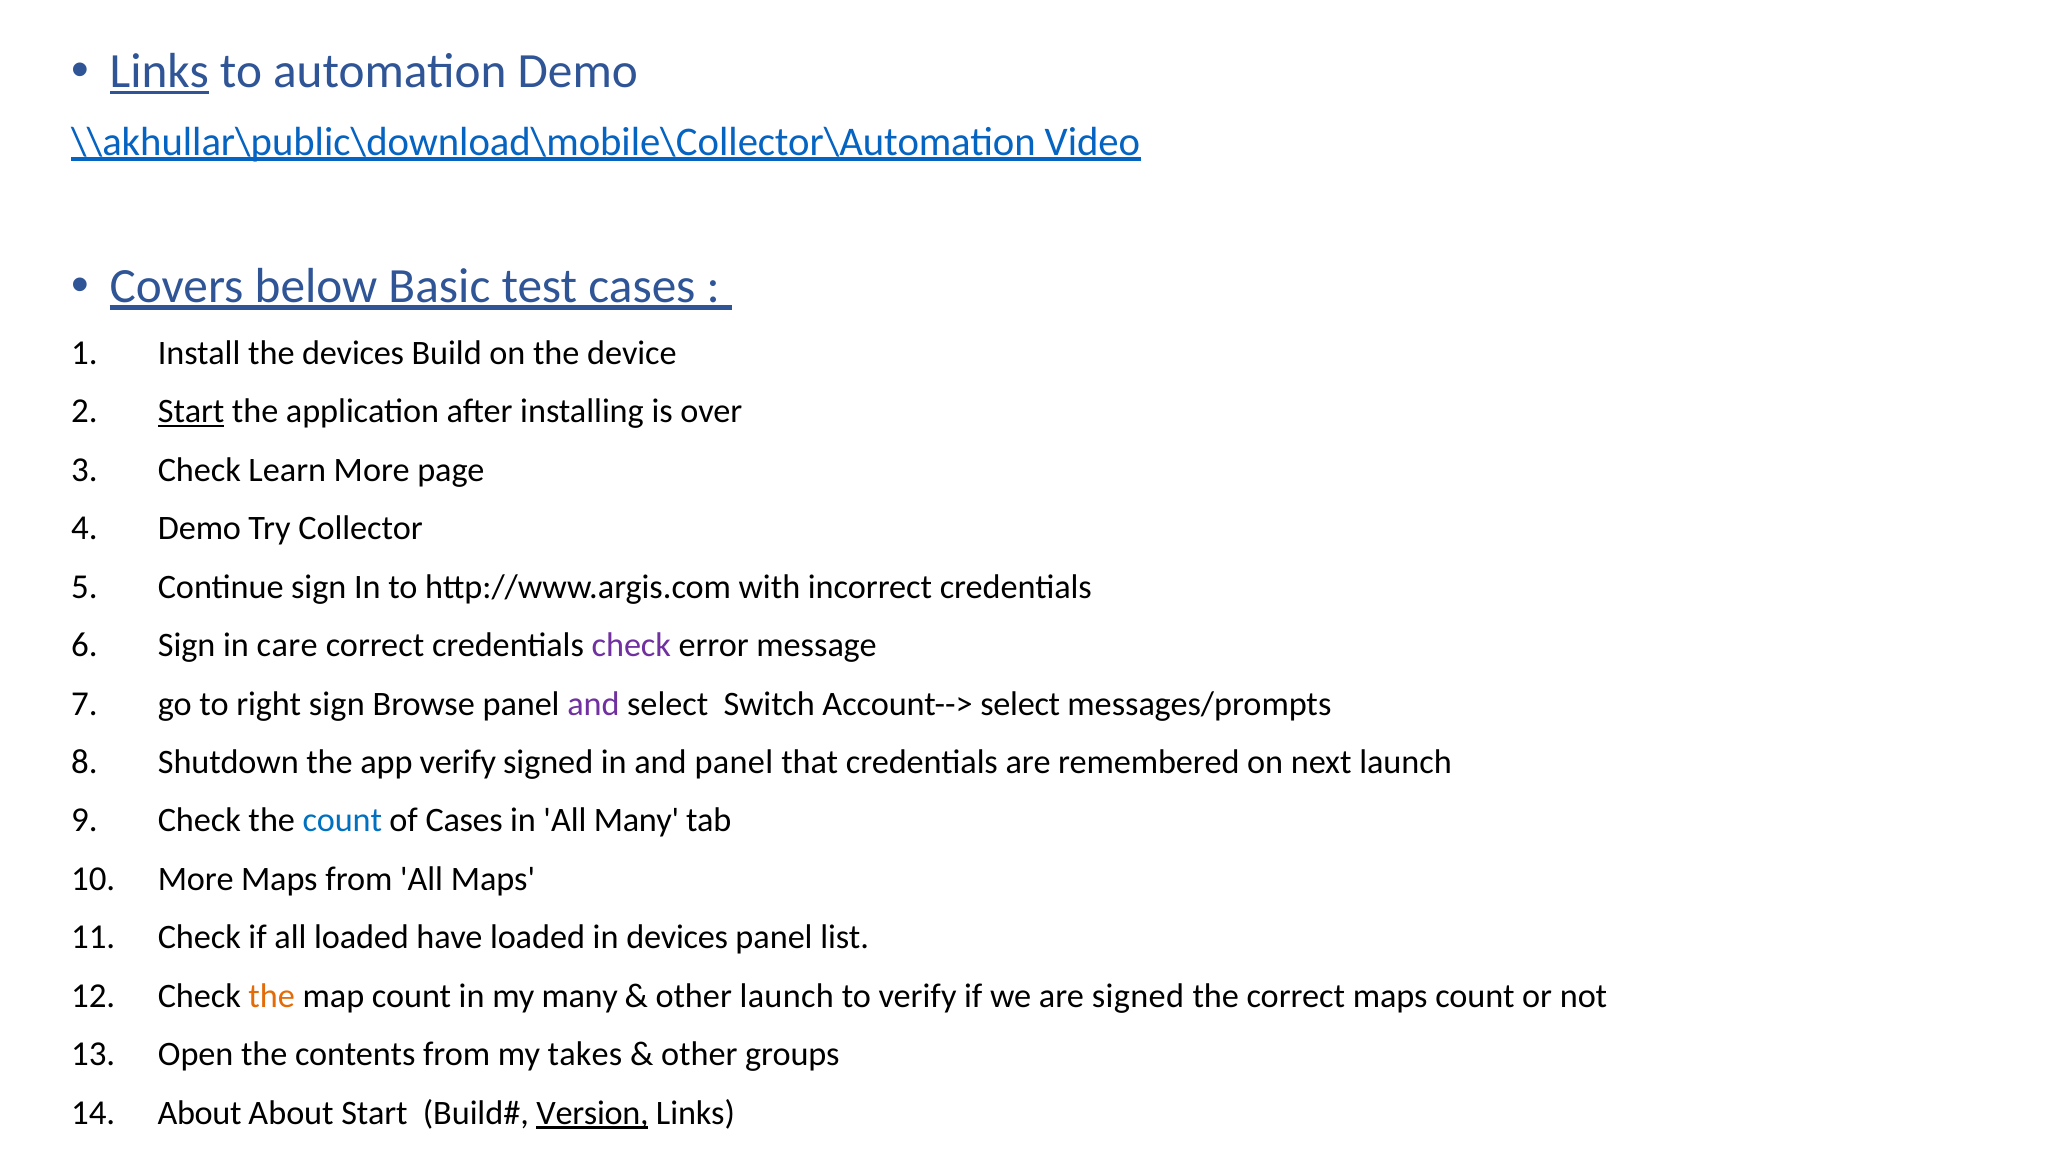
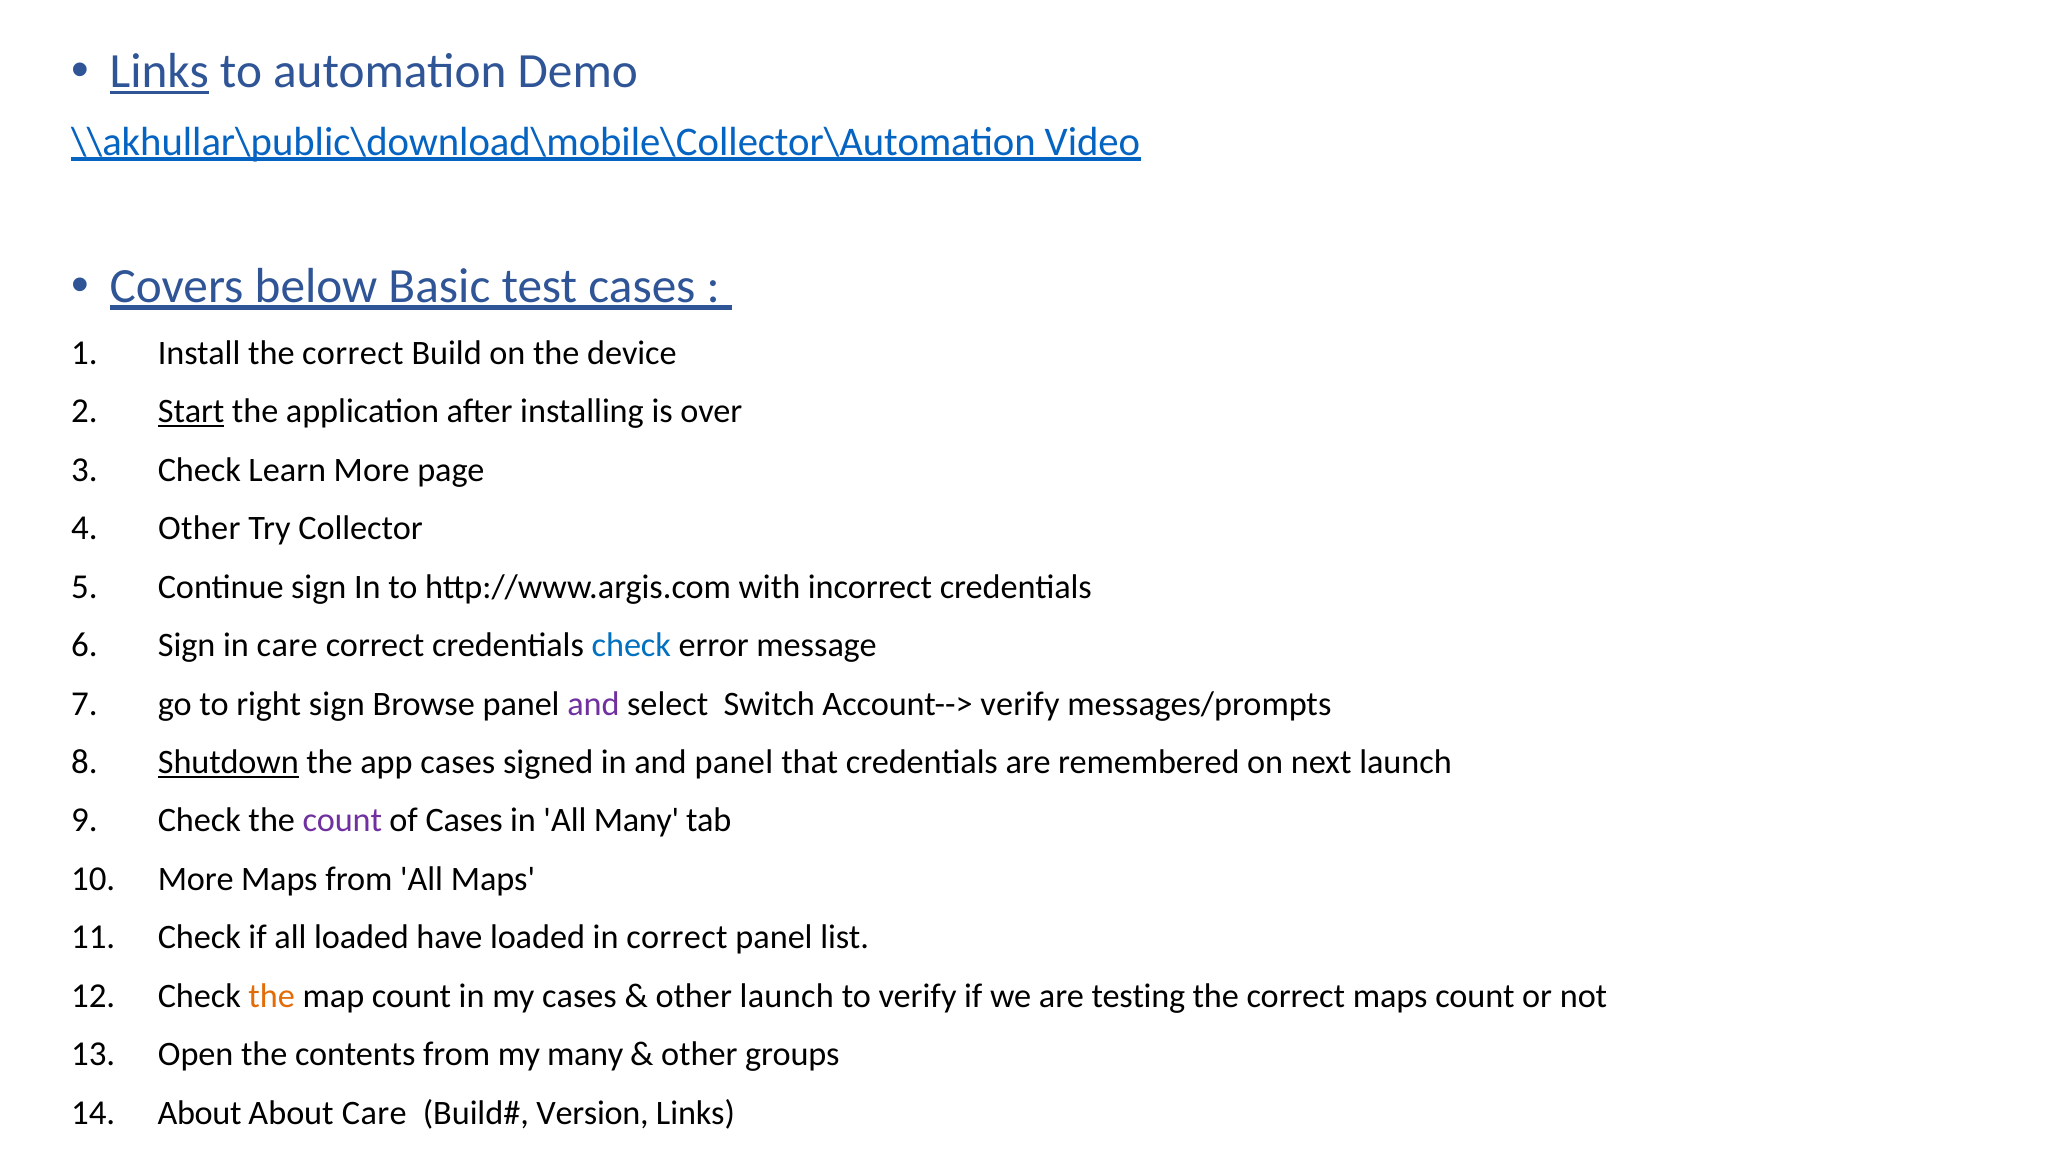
Install the devices: devices -> correct
Demo at (199, 529): Demo -> Other
check at (631, 645) colour: purple -> blue
Account--> select: select -> verify
Shutdown underline: none -> present
app verify: verify -> cases
count at (342, 821) colour: blue -> purple
in devices: devices -> correct
my many: many -> cases
are signed: signed -> testing
my takes: takes -> many
About Start: Start -> Care
Version underline: present -> none
